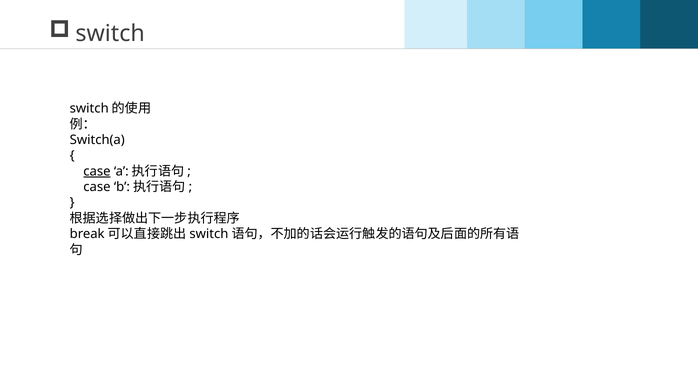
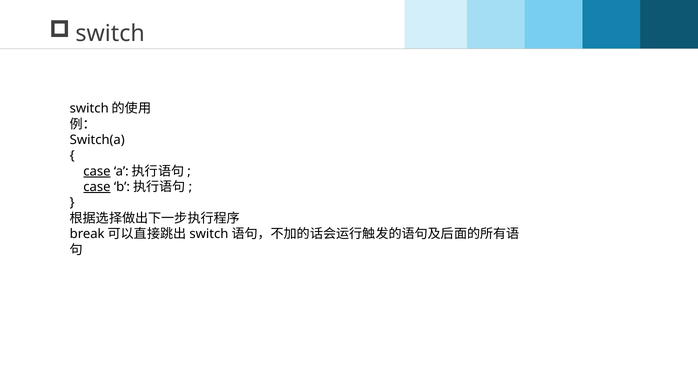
case at (97, 187) underline: none -> present
